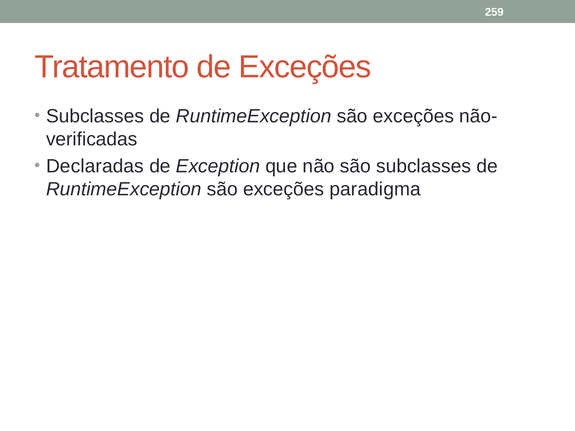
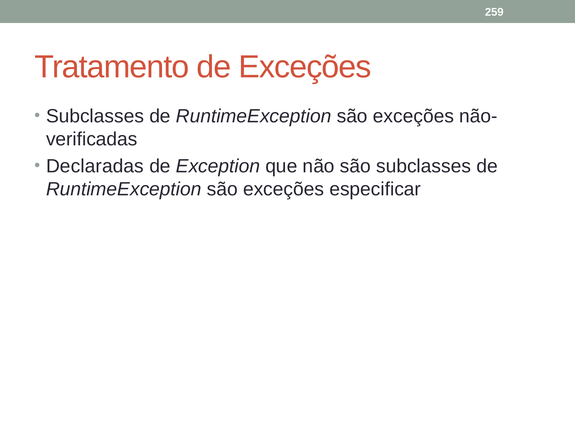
paradigma: paradigma -> especificar
